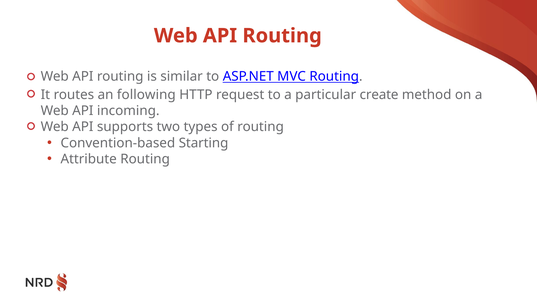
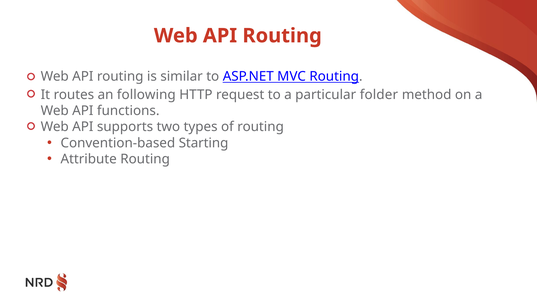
create: create -> folder
incoming: incoming -> functions
